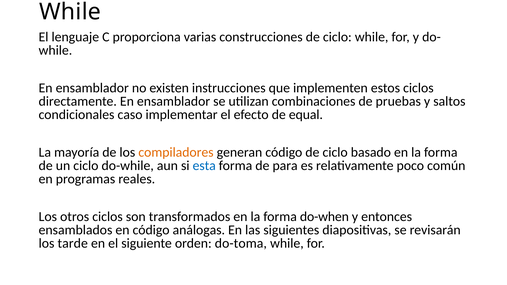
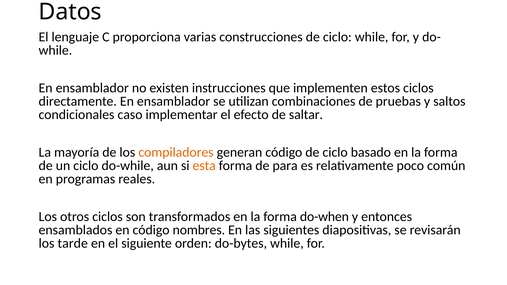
While at (70, 12): While -> Datos
equal: equal -> saltar
esta colour: blue -> orange
análogas: análogas -> nombres
do-toma: do-toma -> do-bytes
